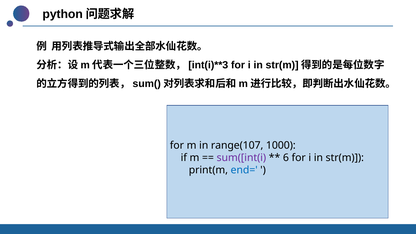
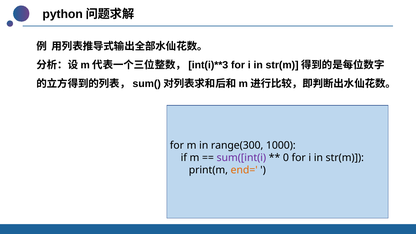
range(107: range(107 -> range(300
6: 6 -> 0
end= colour: blue -> orange
